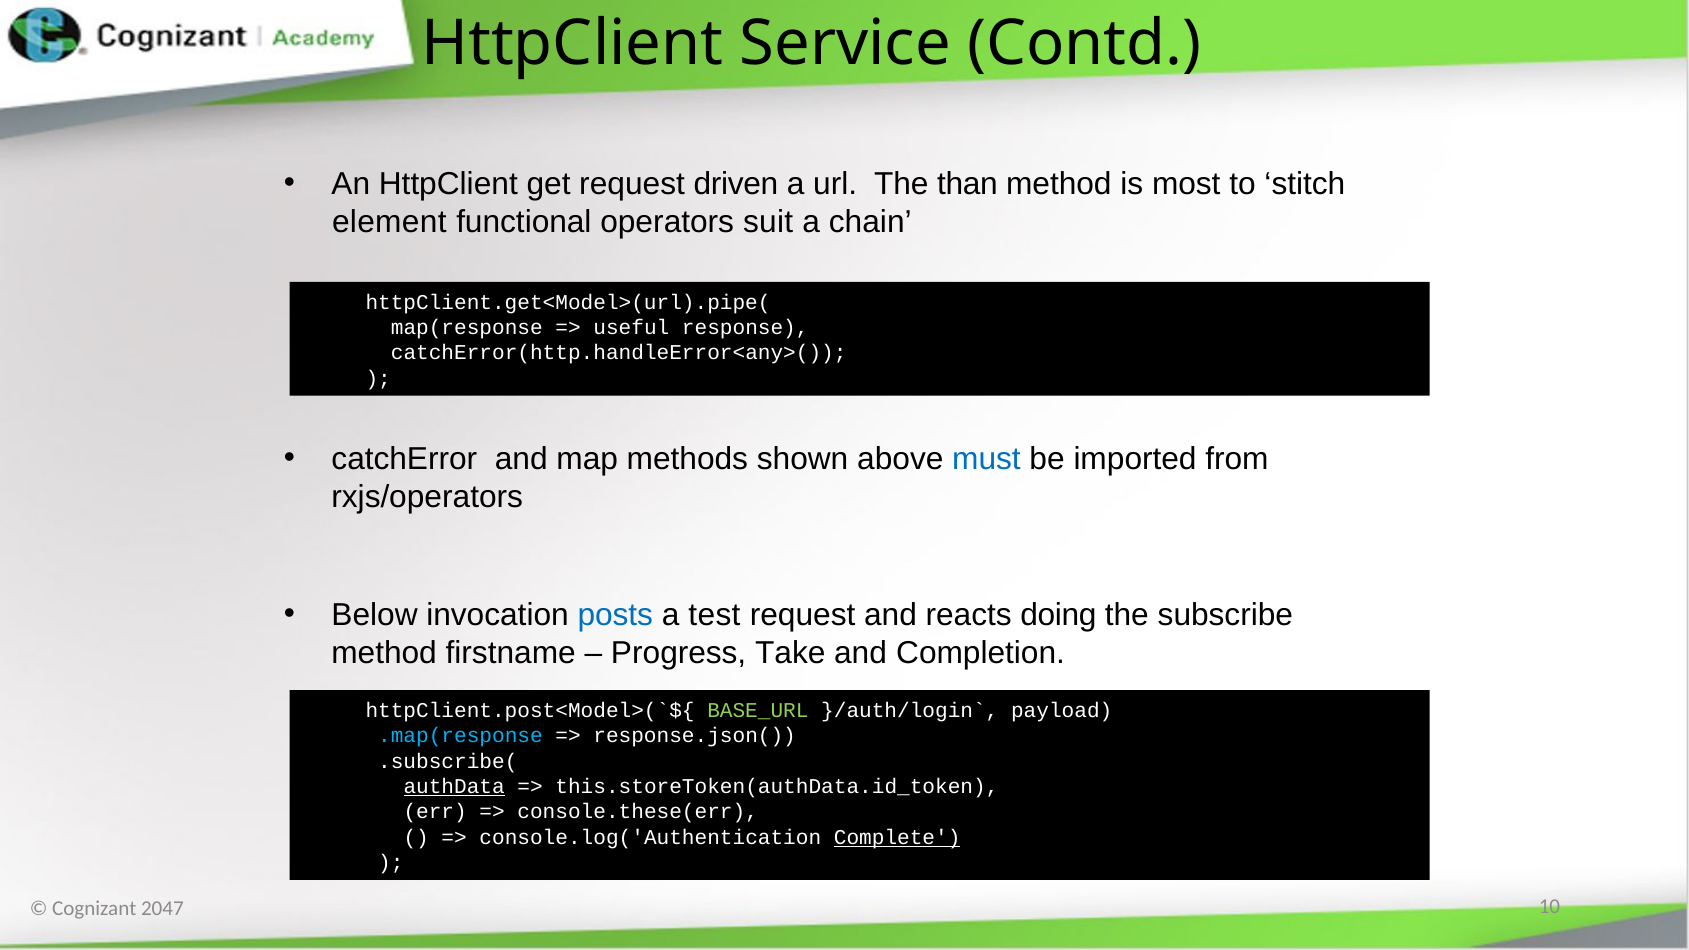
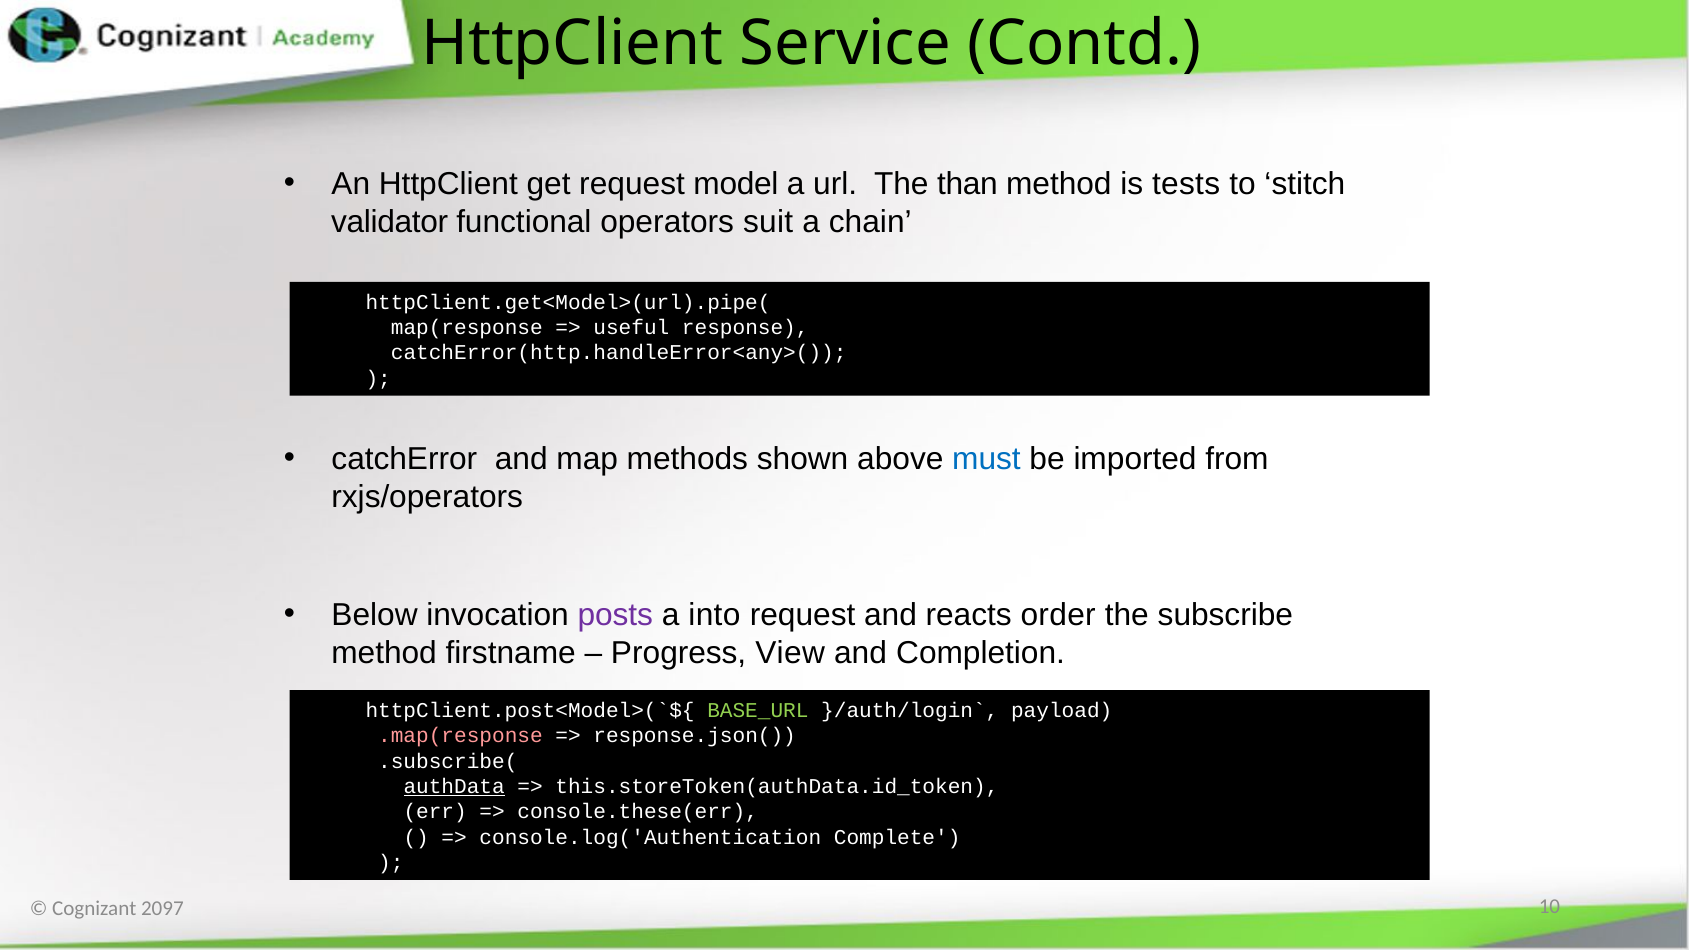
driven: driven -> model
most: most -> tests
element: element -> validator
posts colour: blue -> purple
test: test -> into
doing: doing -> order
Take: Take -> View
.map(response colour: light blue -> pink
Complete underline: present -> none
2047: 2047 -> 2097
